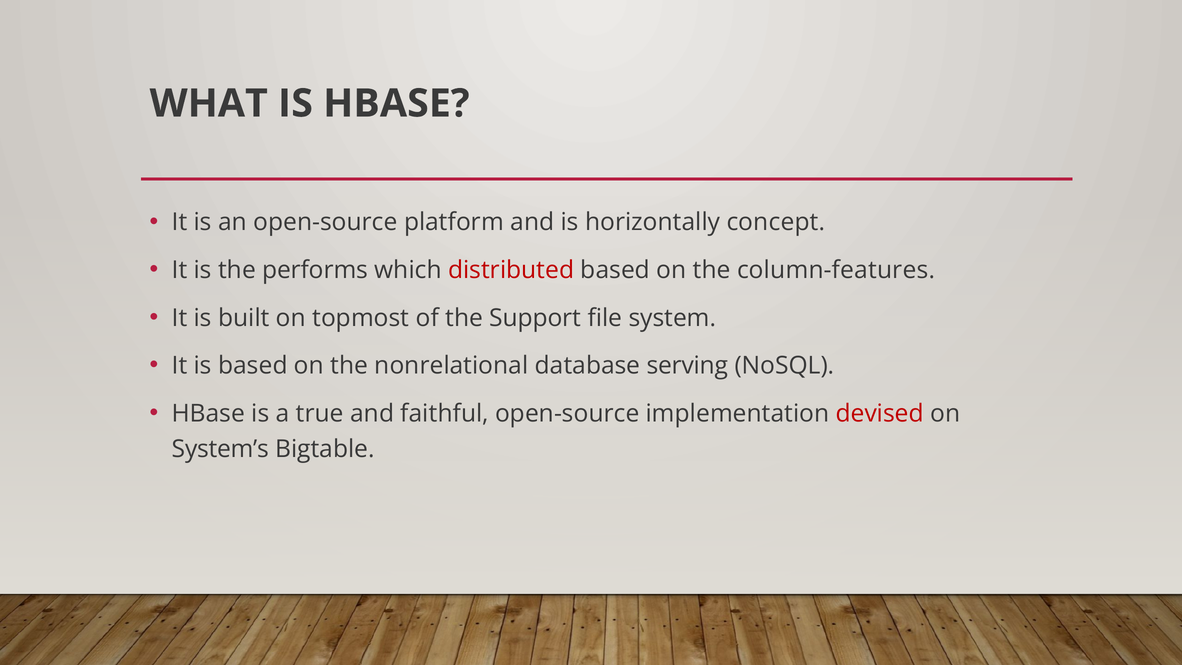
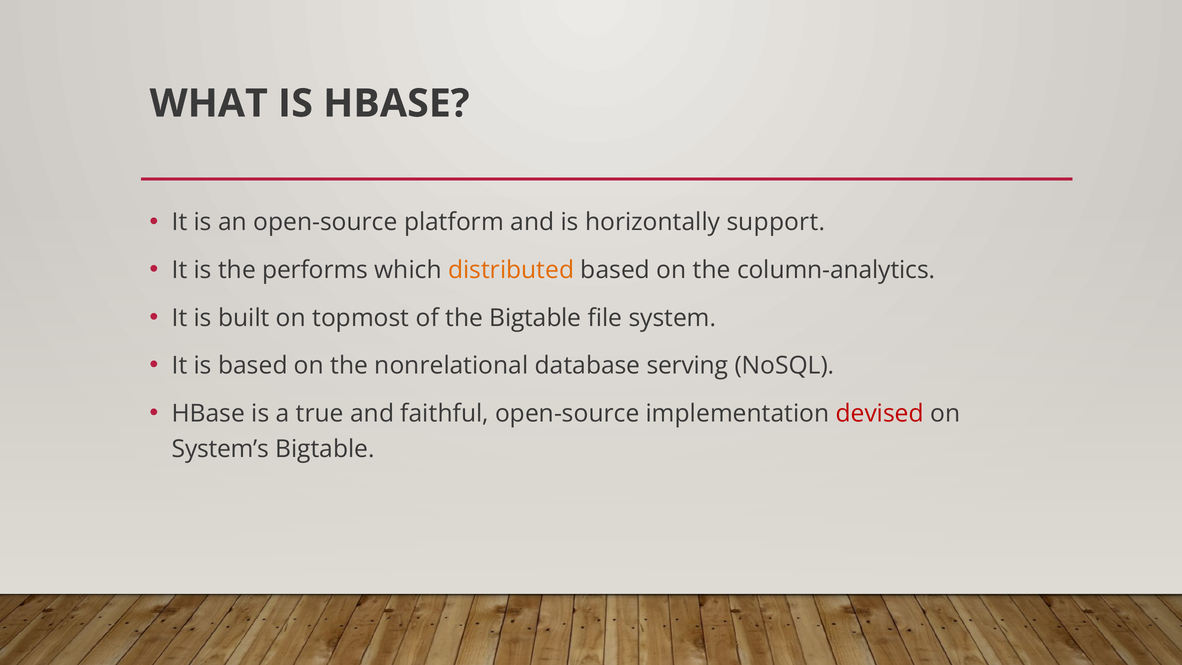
concept: concept -> support
distributed colour: red -> orange
column-features: column-features -> column-analytics
the Support: Support -> Bigtable
